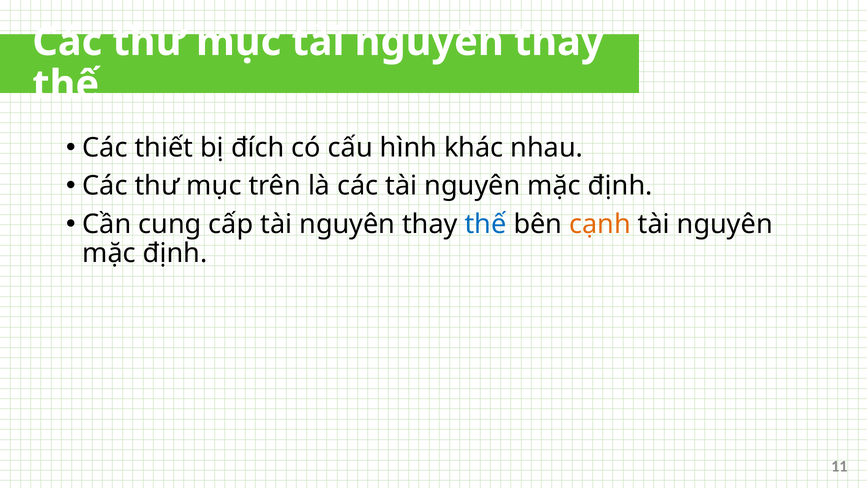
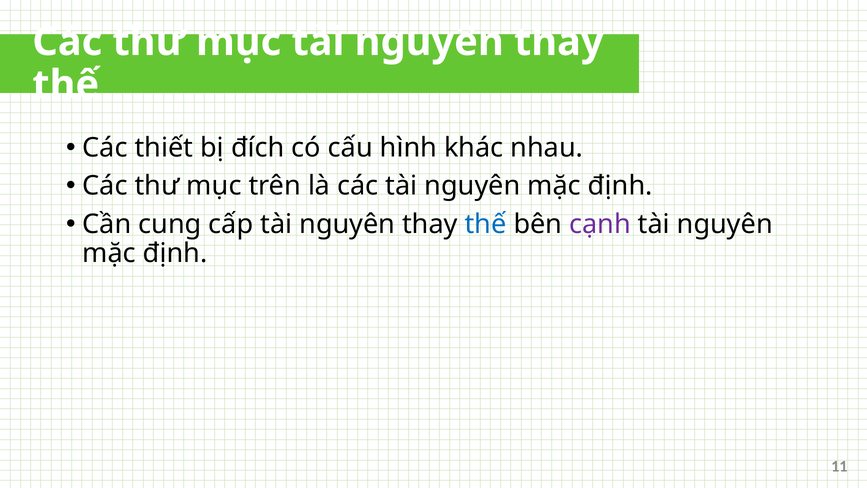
cạnh colour: orange -> purple
